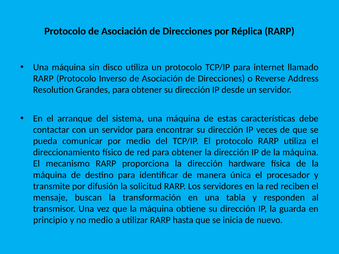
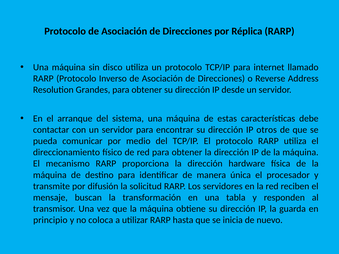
veces: veces -> otros
no medio: medio -> coloca
